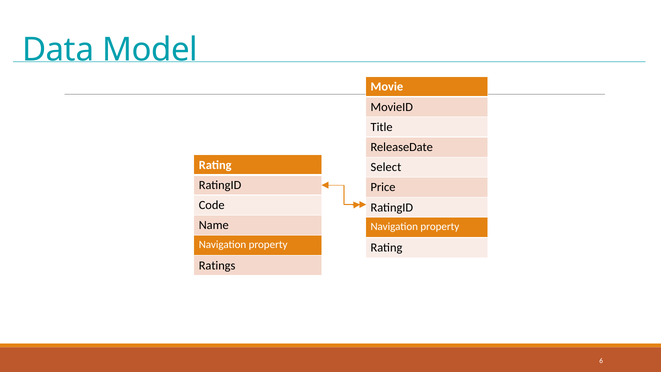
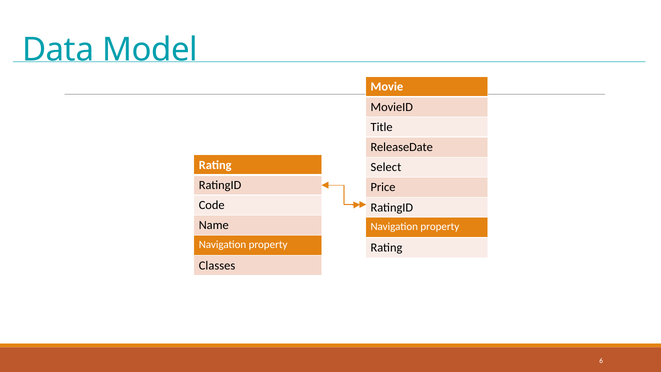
Ratings: Ratings -> Classes
